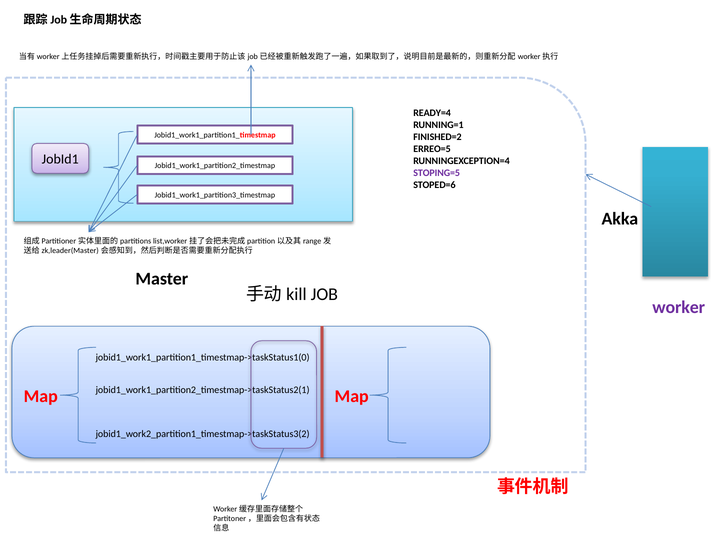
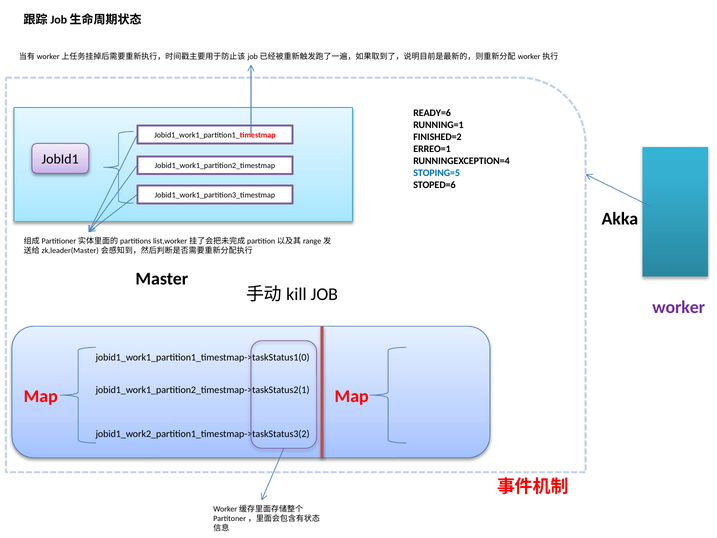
READY=4: READY=4 -> READY=6
ERREO=5: ERREO=5 -> ERREO=1
STOPING=5 colour: purple -> blue
